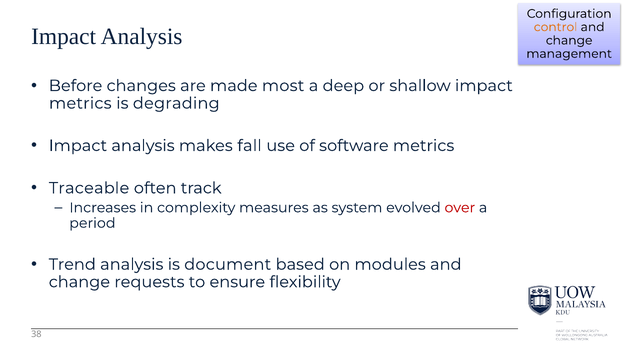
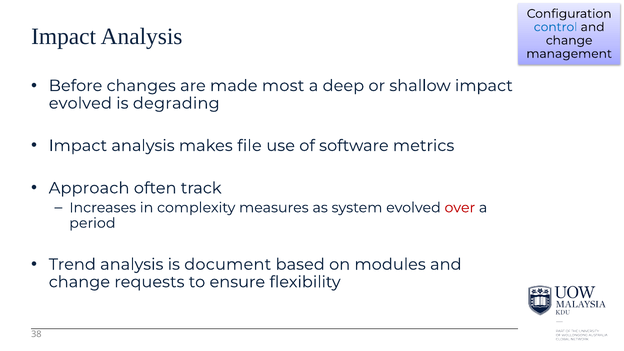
control colour: orange -> blue
metrics at (80, 103): metrics -> evolved
fall: fall -> file
Traceable: Traceable -> Approach
